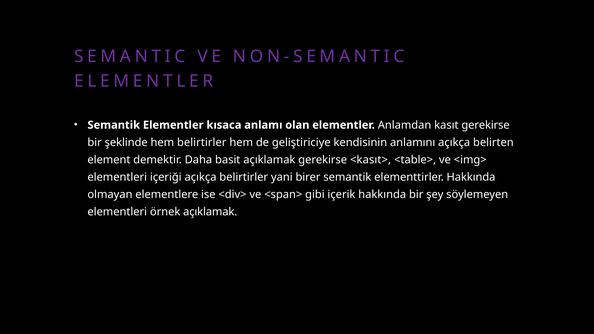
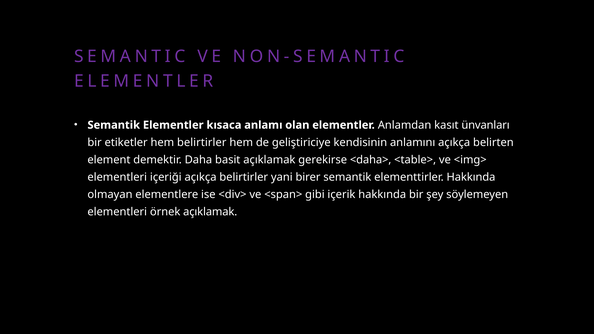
kasıt gerekirse: gerekirse -> ünvanları
şeklinde: şeklinde -> etiketler
<kasıt>: <kasıt> -> <daha>
